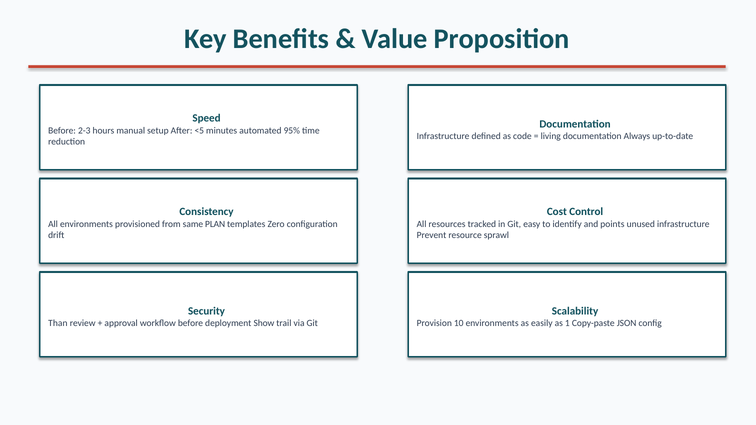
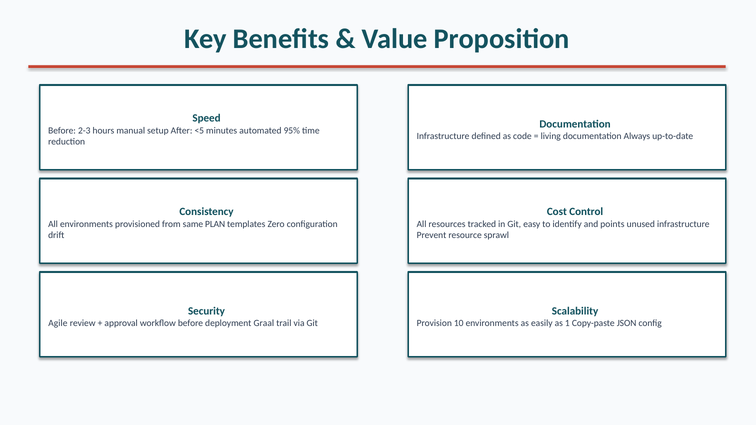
Than: Than -> Agile
Show: Show -> Graal
